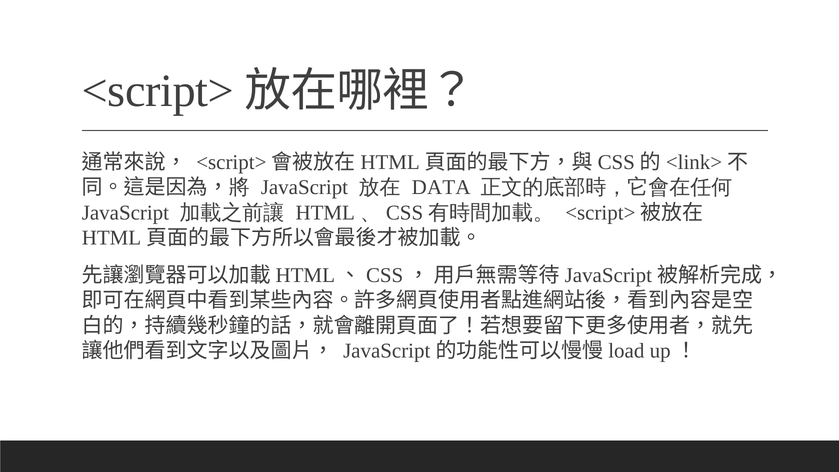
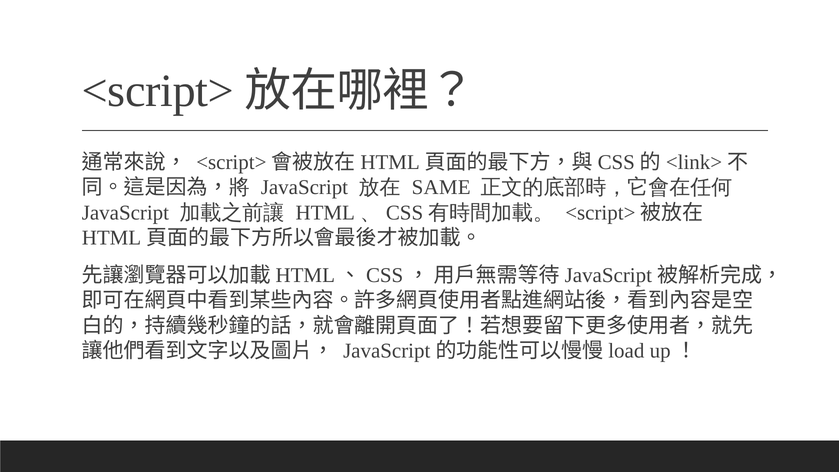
DATA: DATA -> SAME
